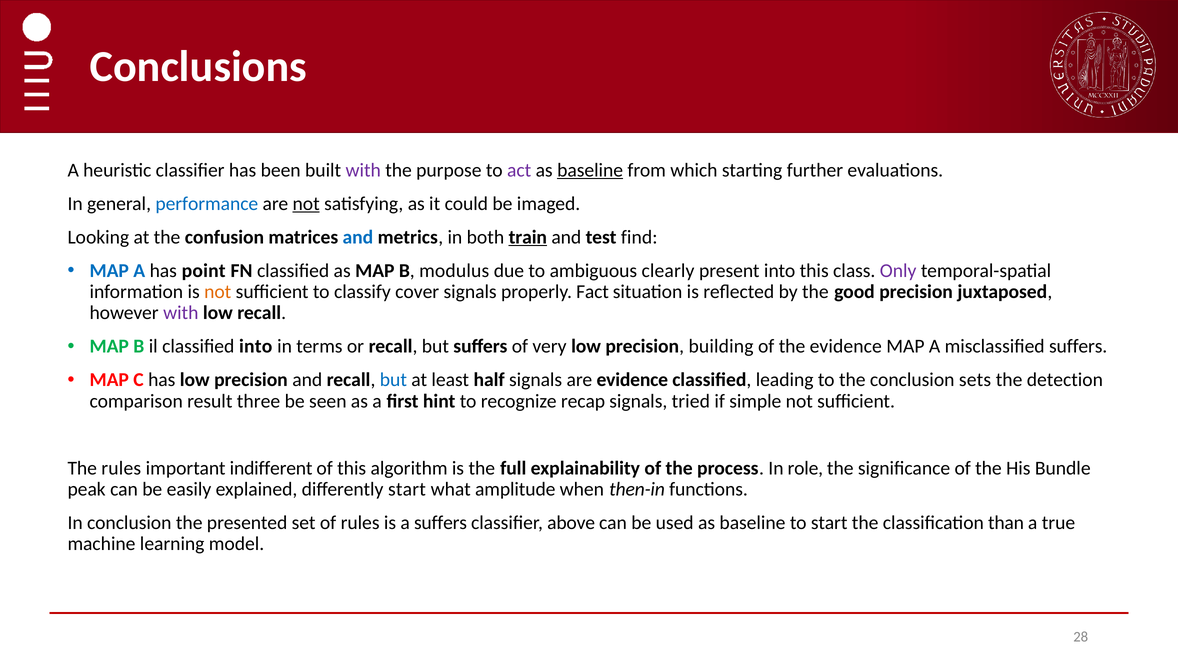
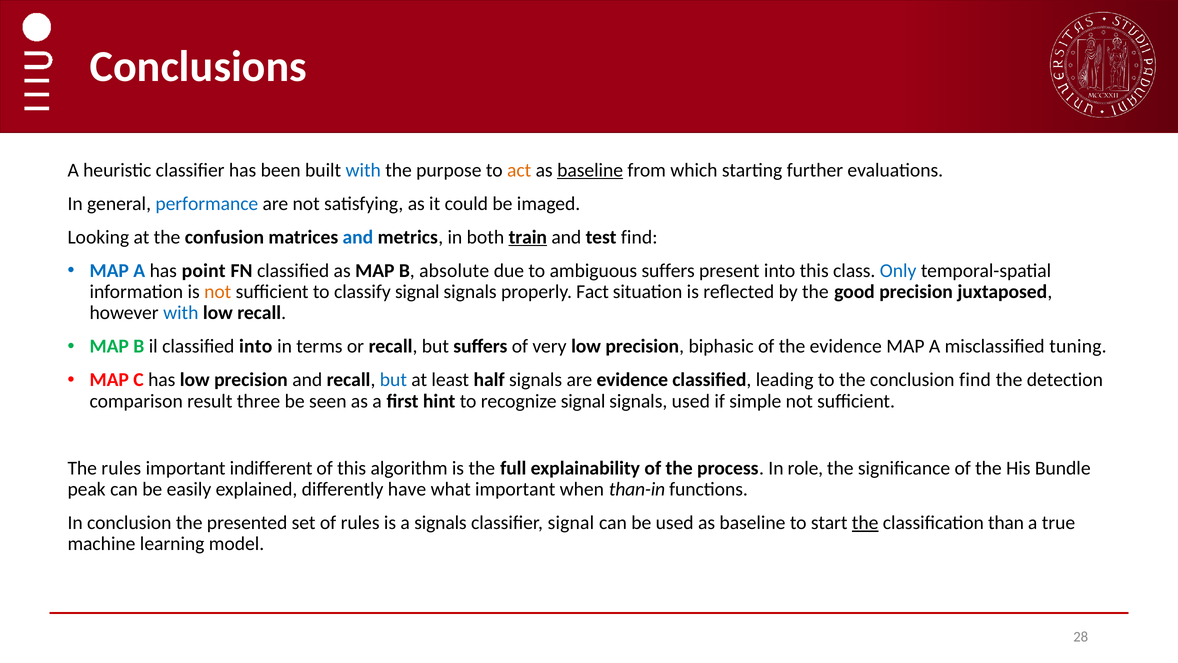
with at (363, 170) colour: purple -> blue
act colour: purple -> orange
not at (306, 204) underline: present -> none
modulus: modulus -> absolute
ambiguous clearly: clearly -> suffers
Only colour: purple -> blue
classify cover: cover -> signal
with at (181, 313) colour: purple -> blue
building: building -> biphasic
misclassified suffers: suffers -> tuning
conclusion sets: sets -> find
recognize recap: recap -> signal
signals tried: tried -> used
differently start: start -> have
what amplitude: amplitude -> important
then-in: then-in -> than-in
a suffers: suffers -> signals
classifier above: above -> signal
the at (865, 523) underline: none -> present
